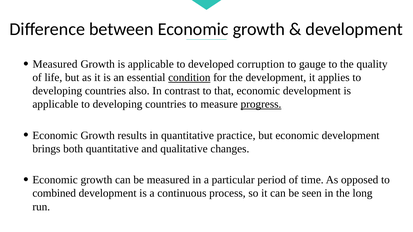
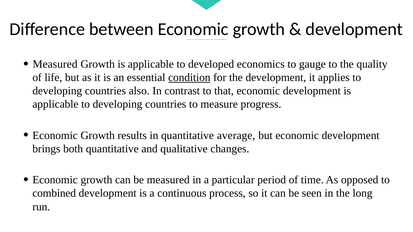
corruption: corruption -> economics
progress underline: present -> none
practice: practice -> average
